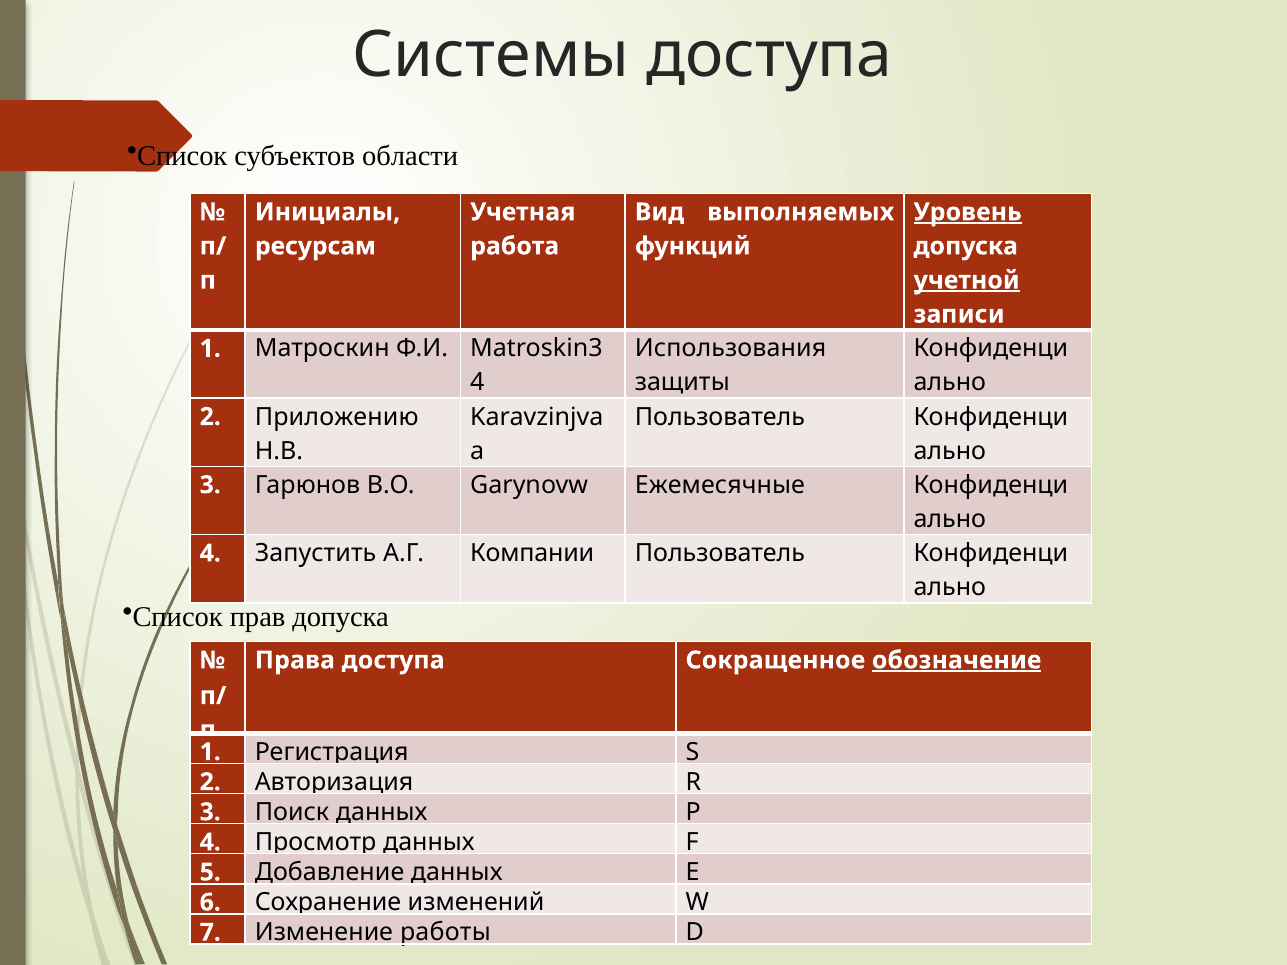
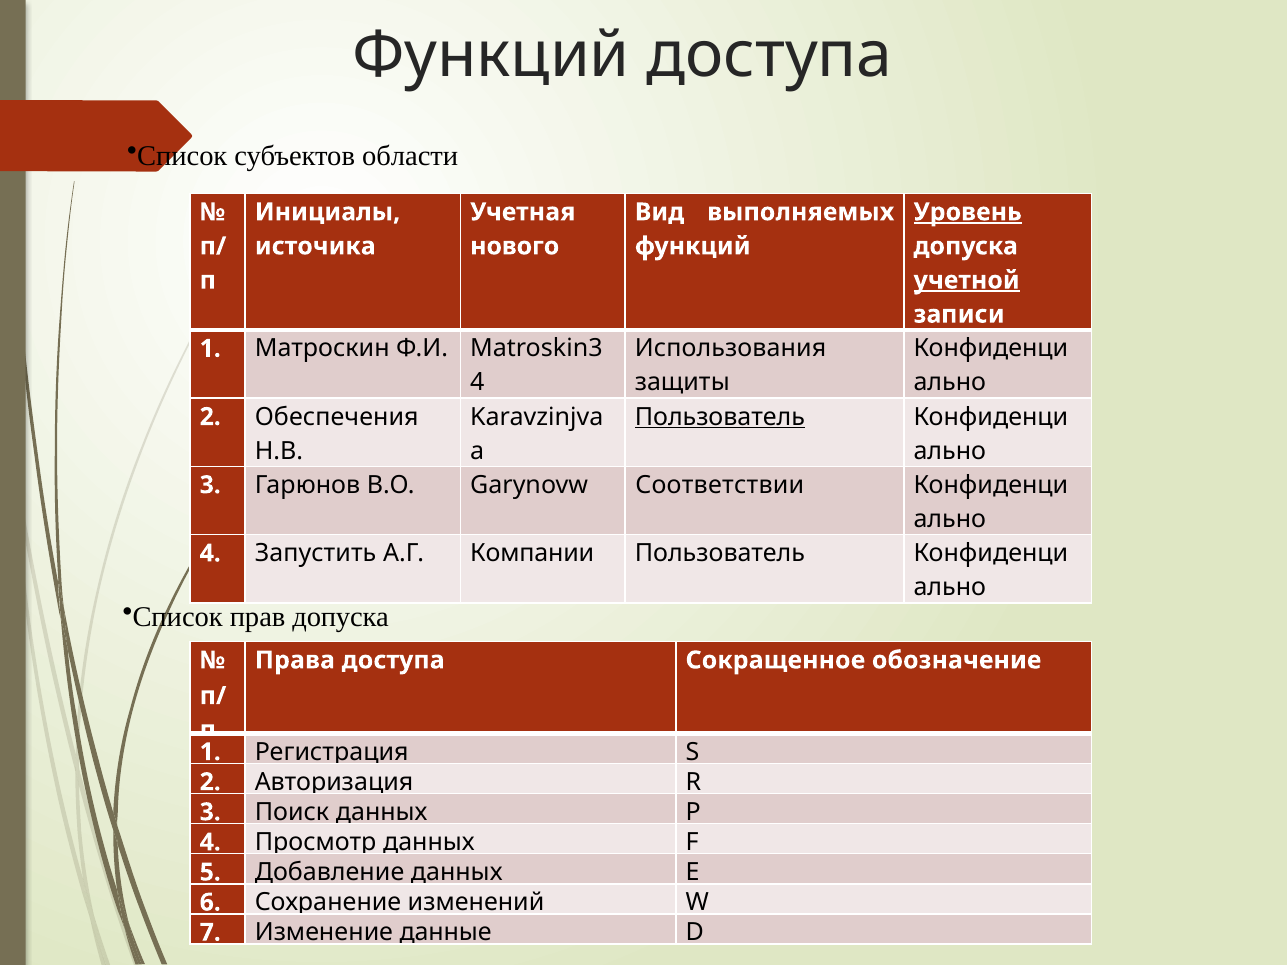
Системы at (491, 55): Системы -> Функций
ресурсам: ресурсам -> источика
работа: работа -> нового
Пользователь at (720, 417) underline: none -> present
Приложению: Приложению -> Обеспечения
Ежемесячные: Ежемесячные -> Соответствии
обозначение underline: present -> none
работы: работы -> данные
